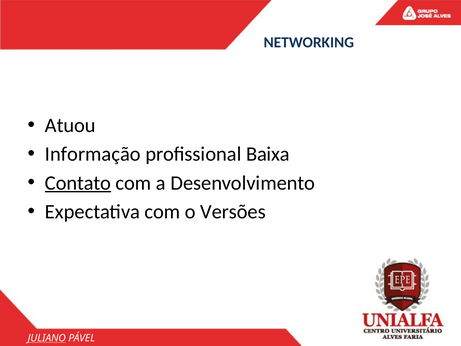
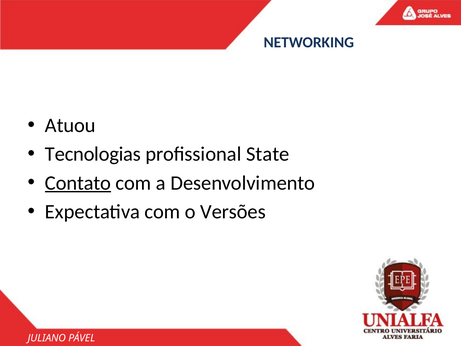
Informação: Informação -> Tecnologias
Baixa: Baixa -> State
JULIANO underline: present -> none
